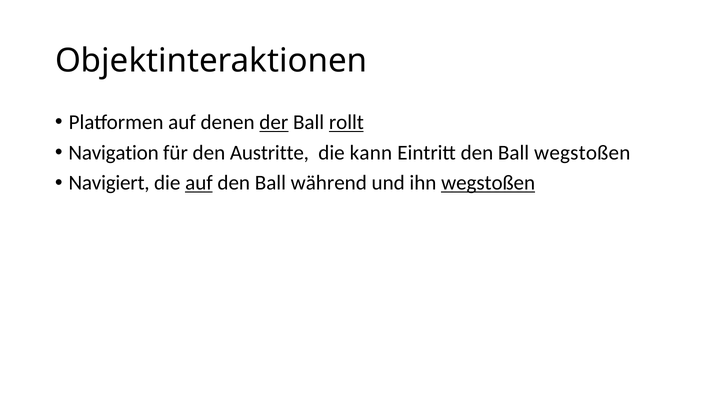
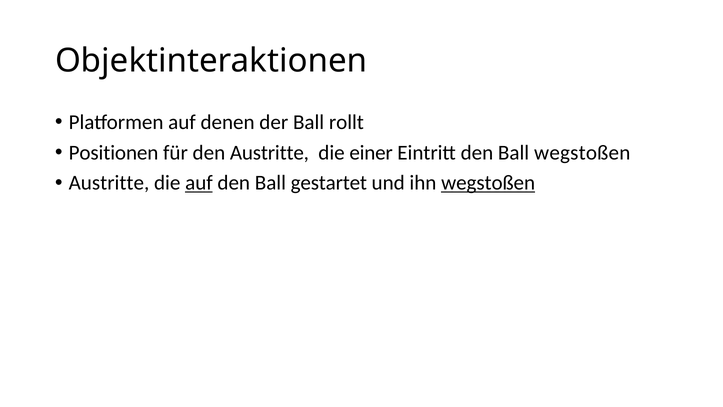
der underline: present -> none
rollt underline: present -> none
Navigation: Navigation -> Positionen
kann: kann -> einer
Navigiert at (109, 183): Navigiert -> Austritte
während: während -> gestartet
